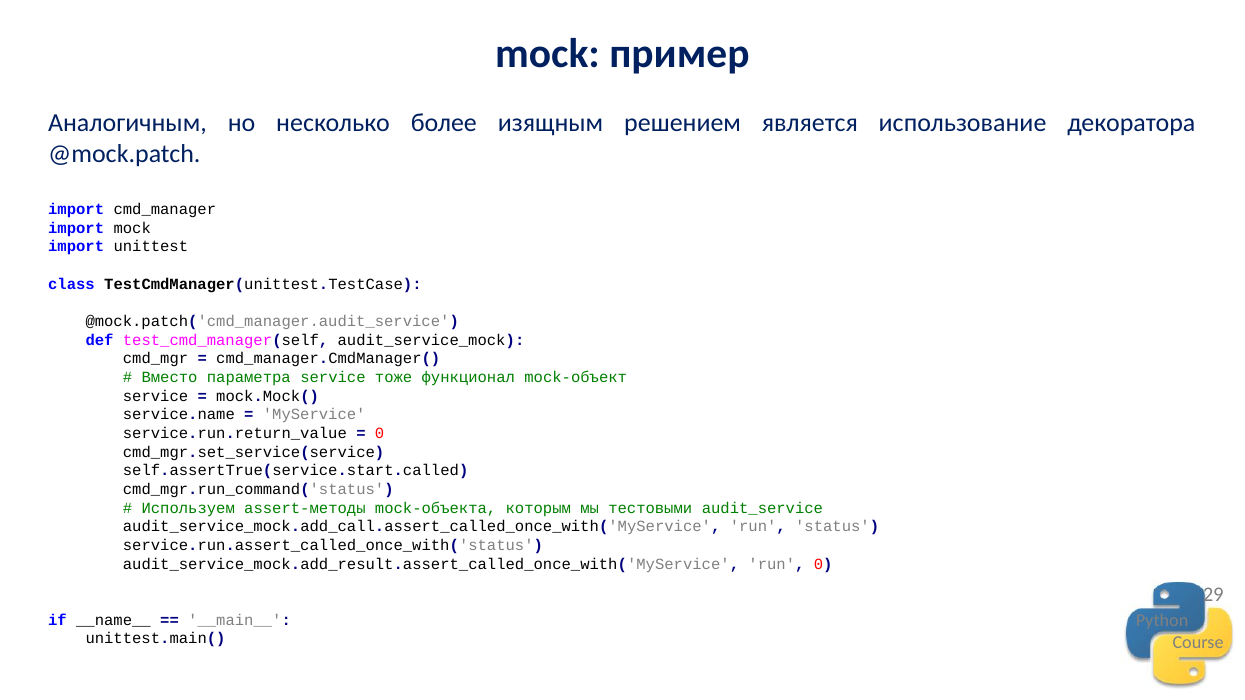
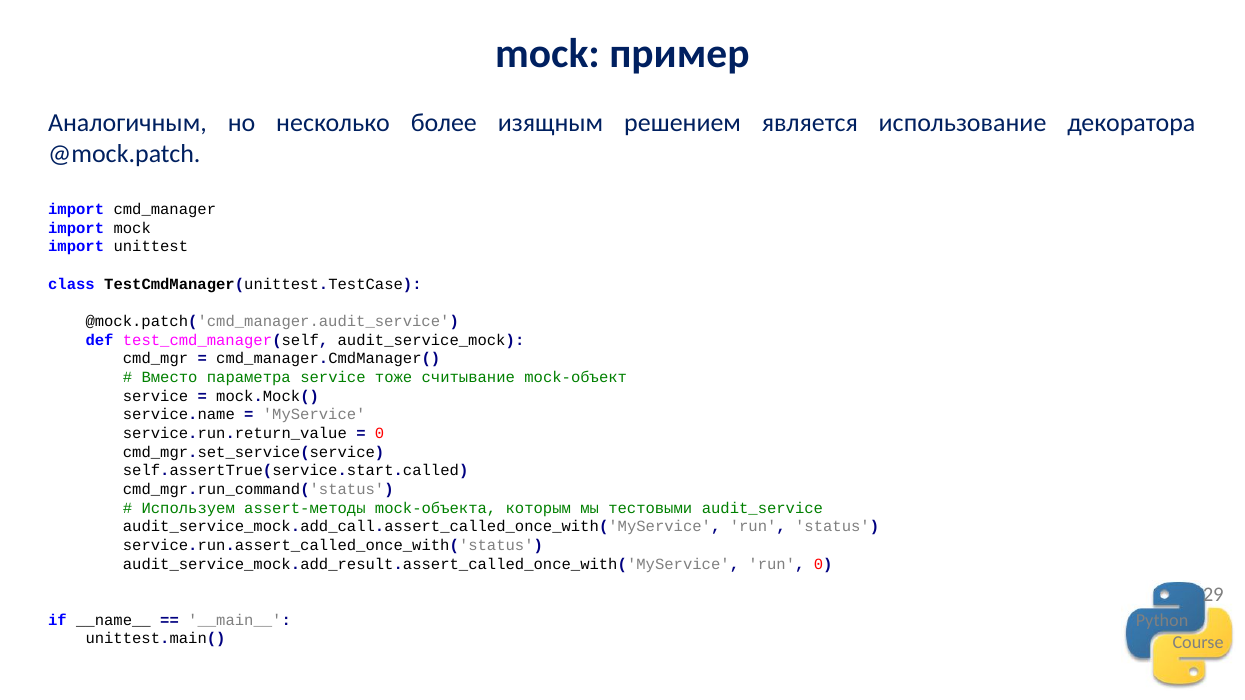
функционал: функционал -> считывание
